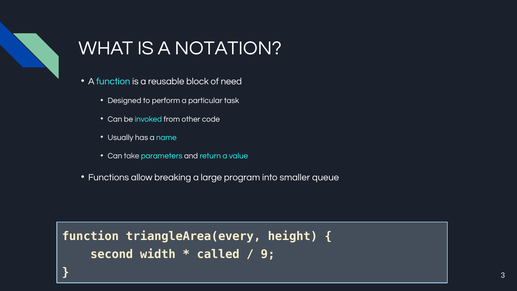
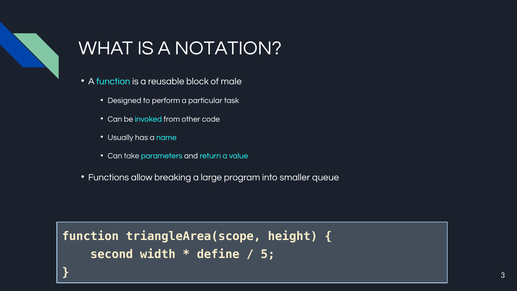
need: need -> male
triangleArea(every: triangleArea(every -> triangleArea(scope
called: called -> define
9: 9 -> 5
